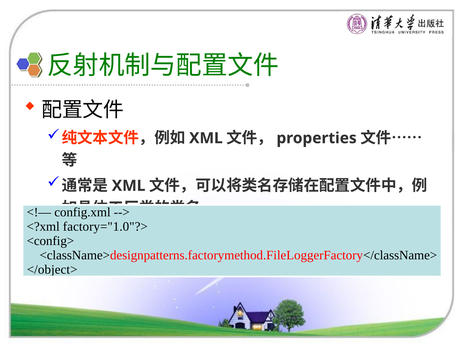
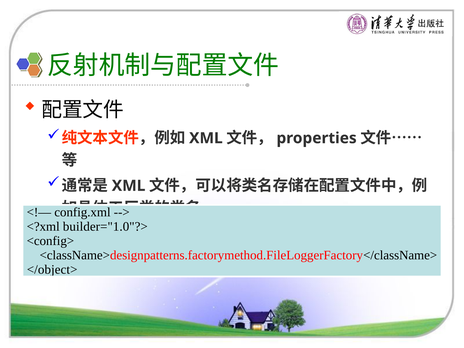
factory="1.0"?>: factory="1.0"?> -> builder="1.0"?>
